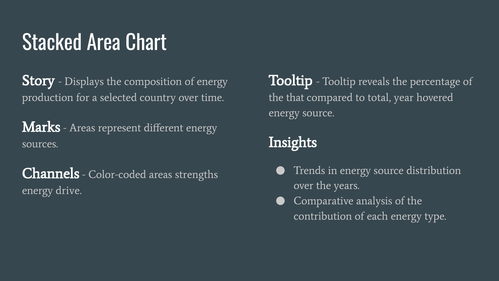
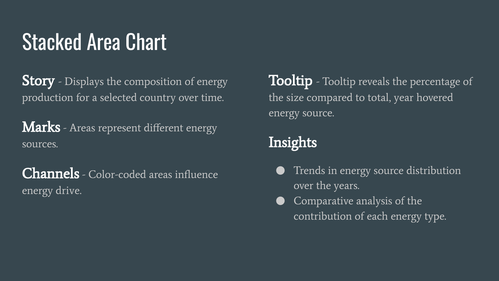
that: that -> size
strengths: strengths -> influence
